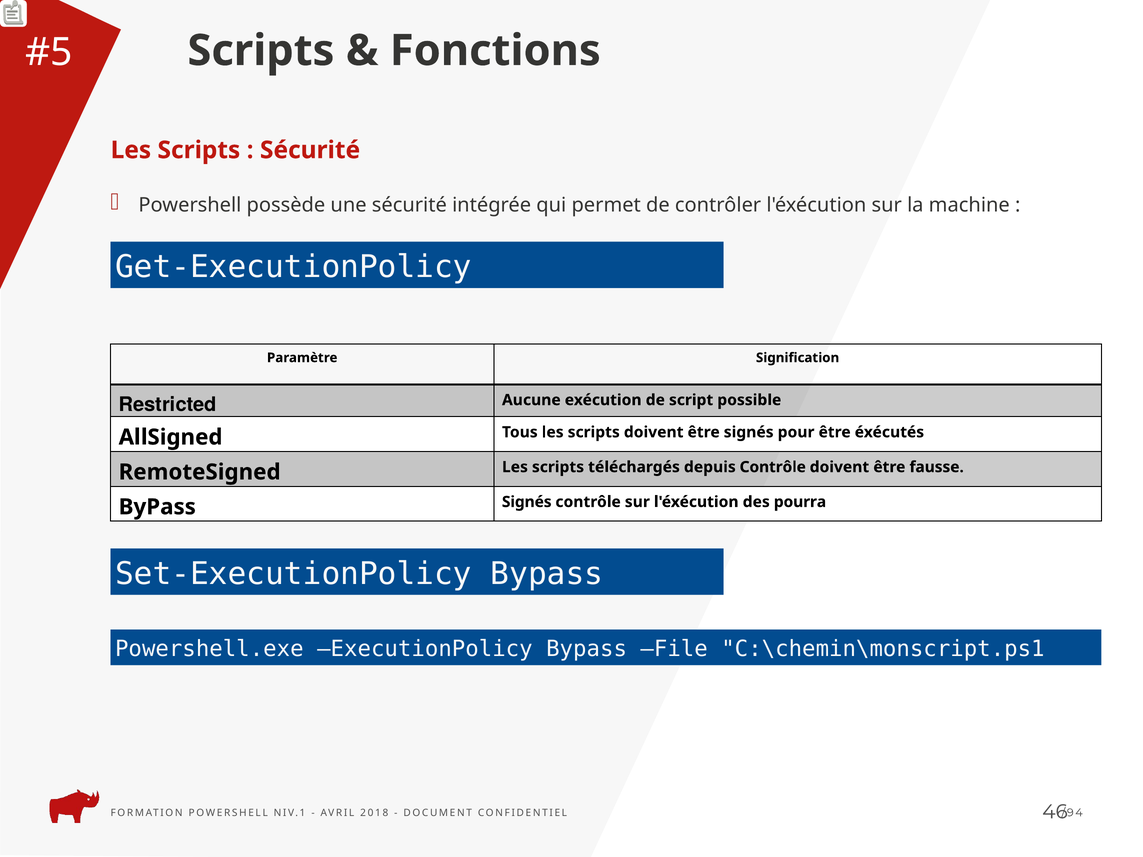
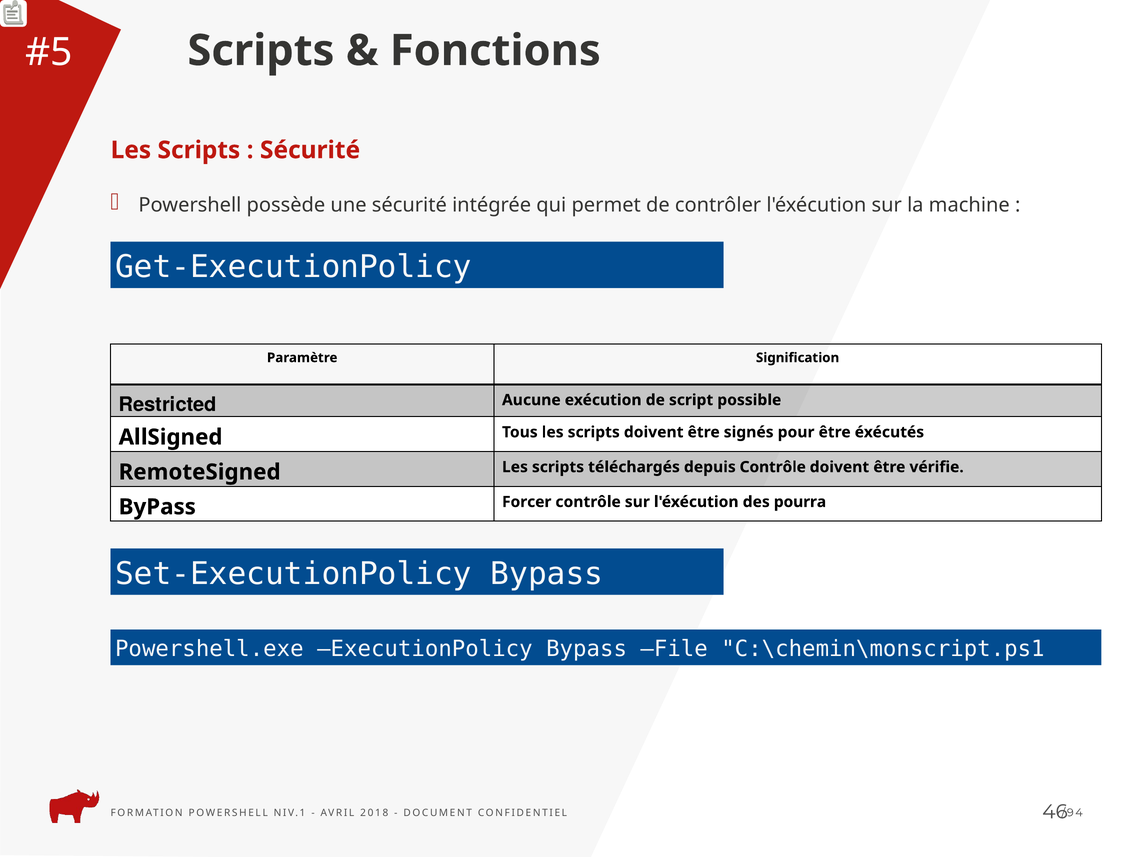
fausse: fausse -> vérifie
ByPass Signés: Signés -> Forcer
